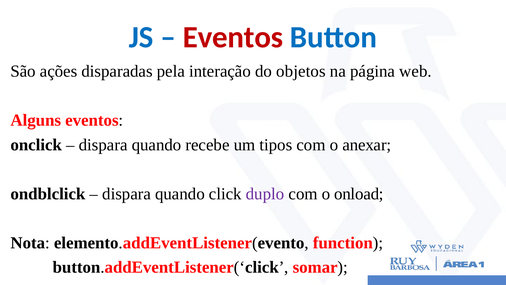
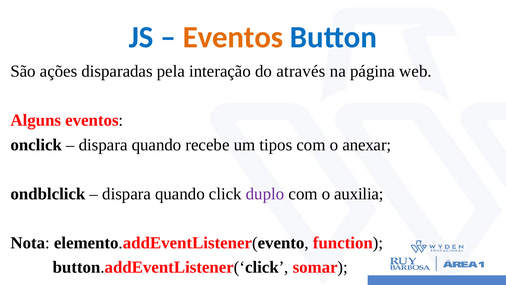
Eventos at (233, 37) colour: red -> orange
objetos: objetos -> através
onload: onload -> auxilia
